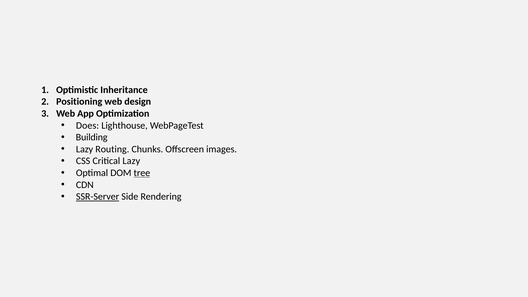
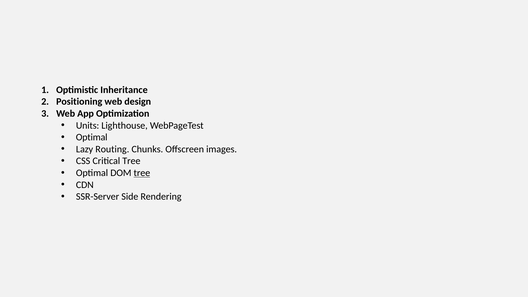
Does: Does -> Units
Building at (92, 137): Building -> Optimal
Critical Lazy: Lazy -> Tree
SSR-Server underline: present -> none
